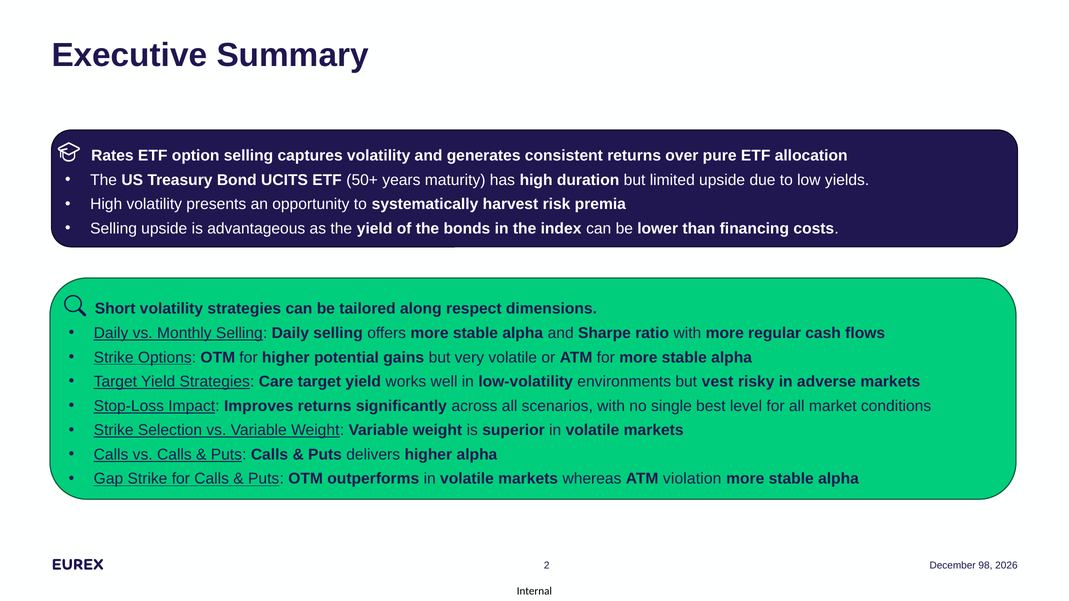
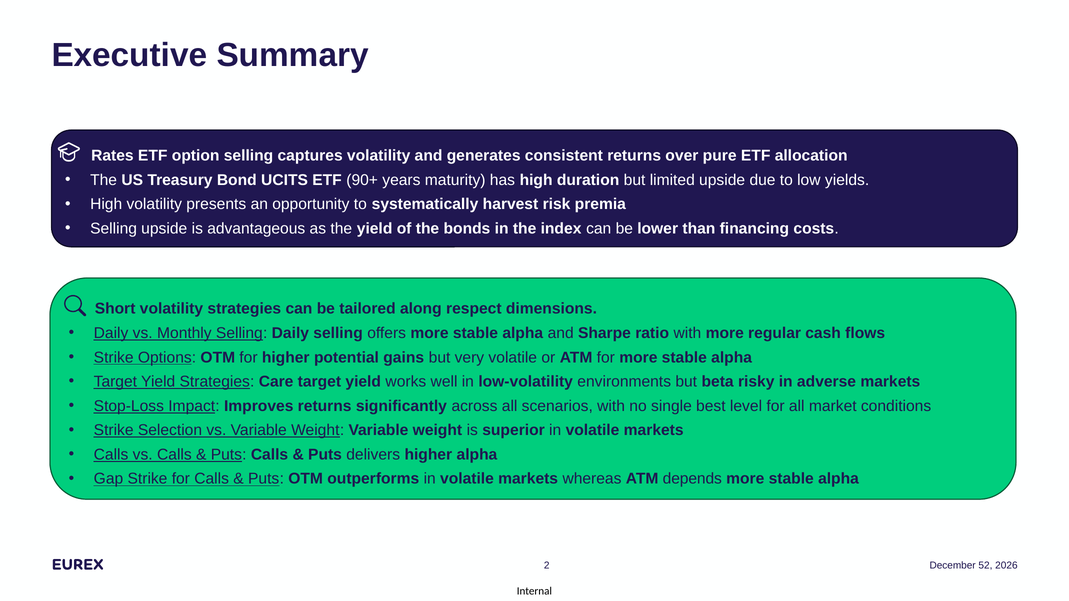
50+: 50+ -> 90+
vest: vest -> beta
violation: violation -> depends
98: 98 -> 52
